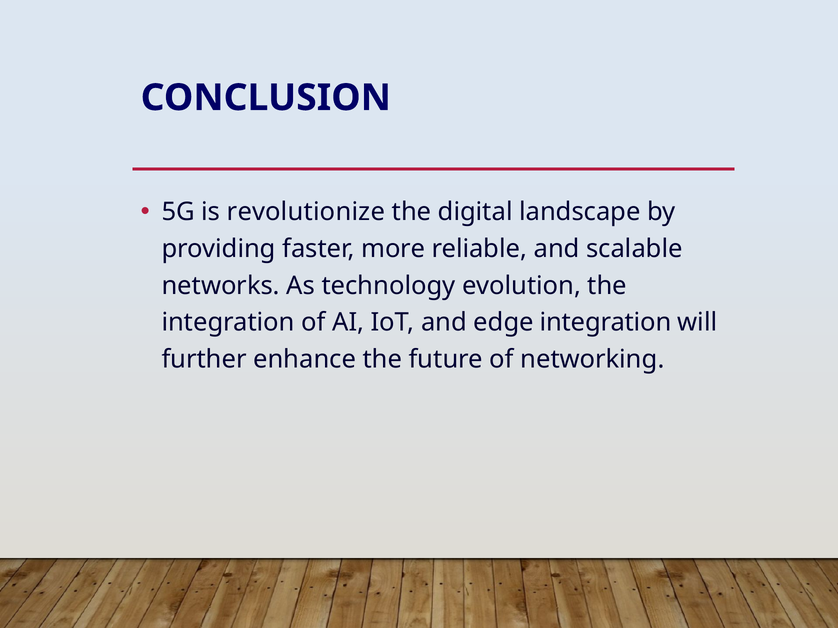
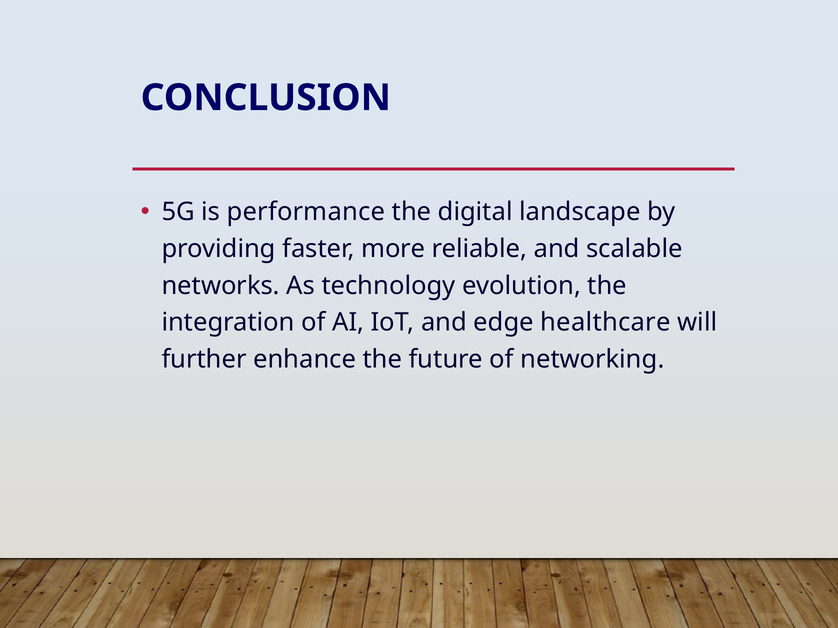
revolutionize: revolutionize -> performance
edge integration: integration -> healthcare
